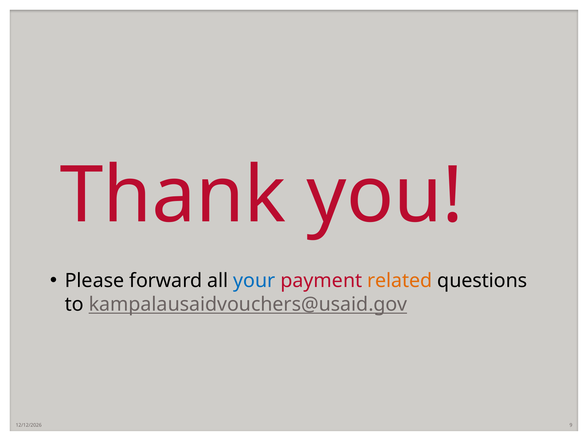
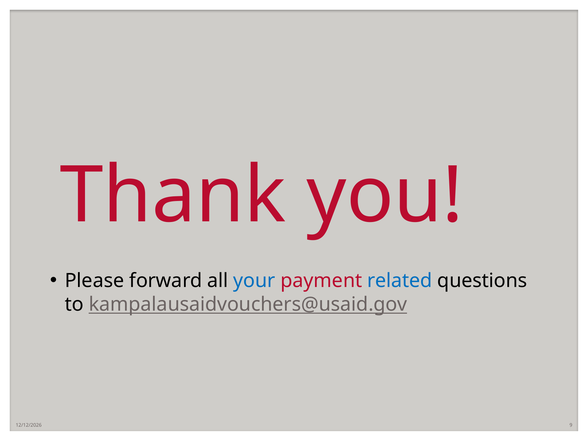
related colour: orange -> blue
